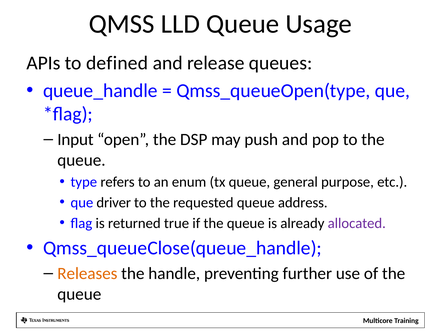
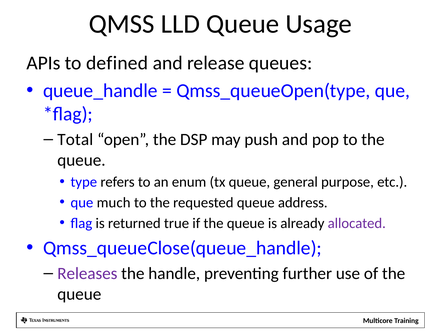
Input: Input -> Total
driver: driver -> much
Releases colour: orange -> purple
